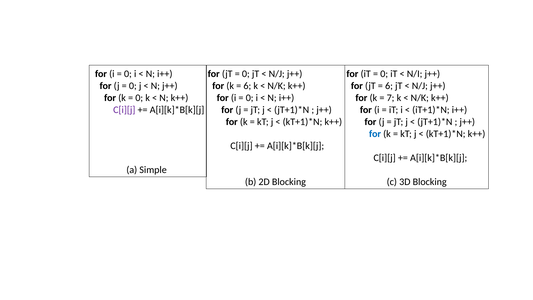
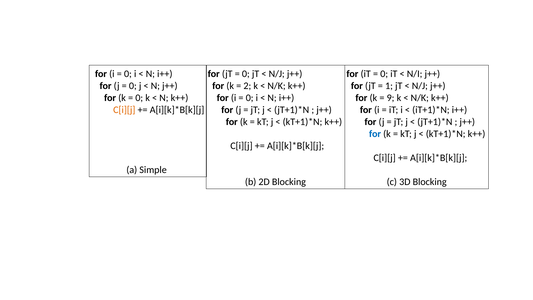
6 at (247, 86): 6 -> 2
6 at (389, 86): 6 -> 1
7: 7 -> 9
C[i][j at (124, 110) colour: purple -> orange
